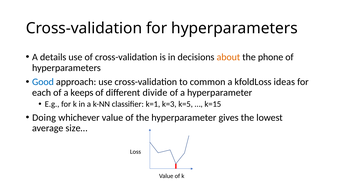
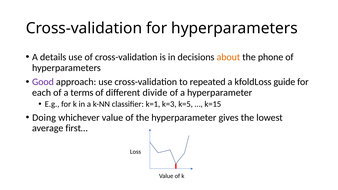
Good colour: blue -> purple
common: common -> repeated
ideas: ideas -> guide
keeps: keeps -> terms
size…: size… -> first…
